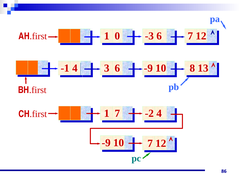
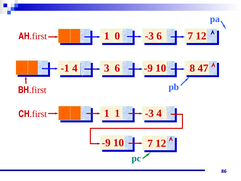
13: 13 -> 47
1 7: 7 -> 1
-2 at (149, 113): -2 -> -3
